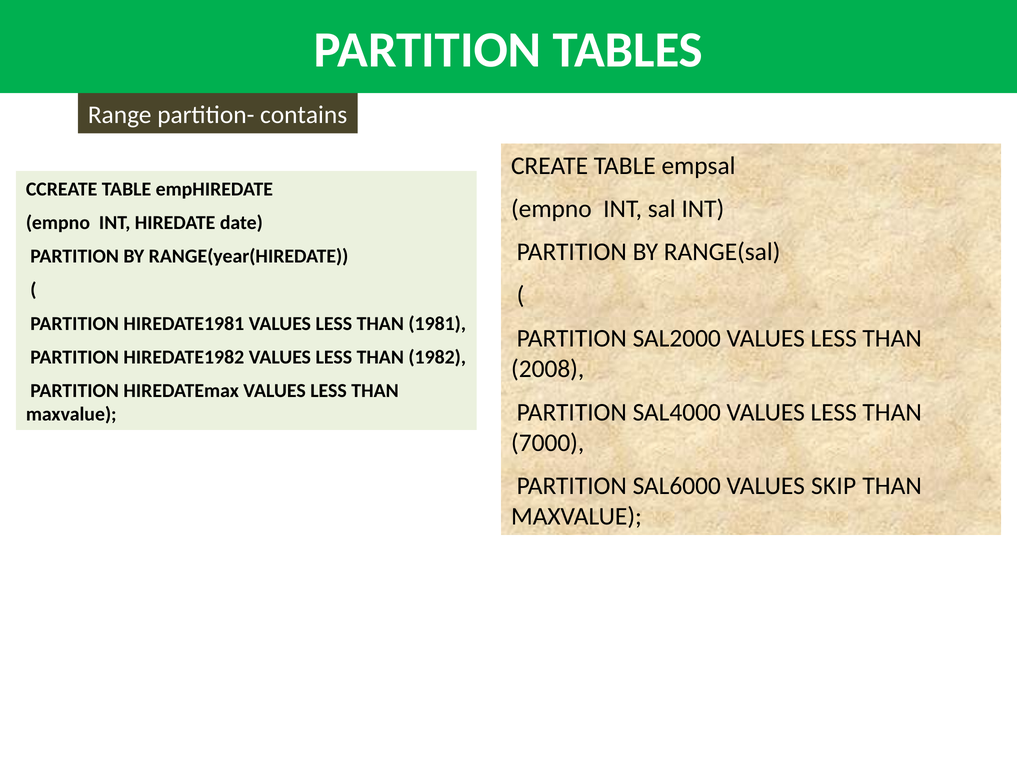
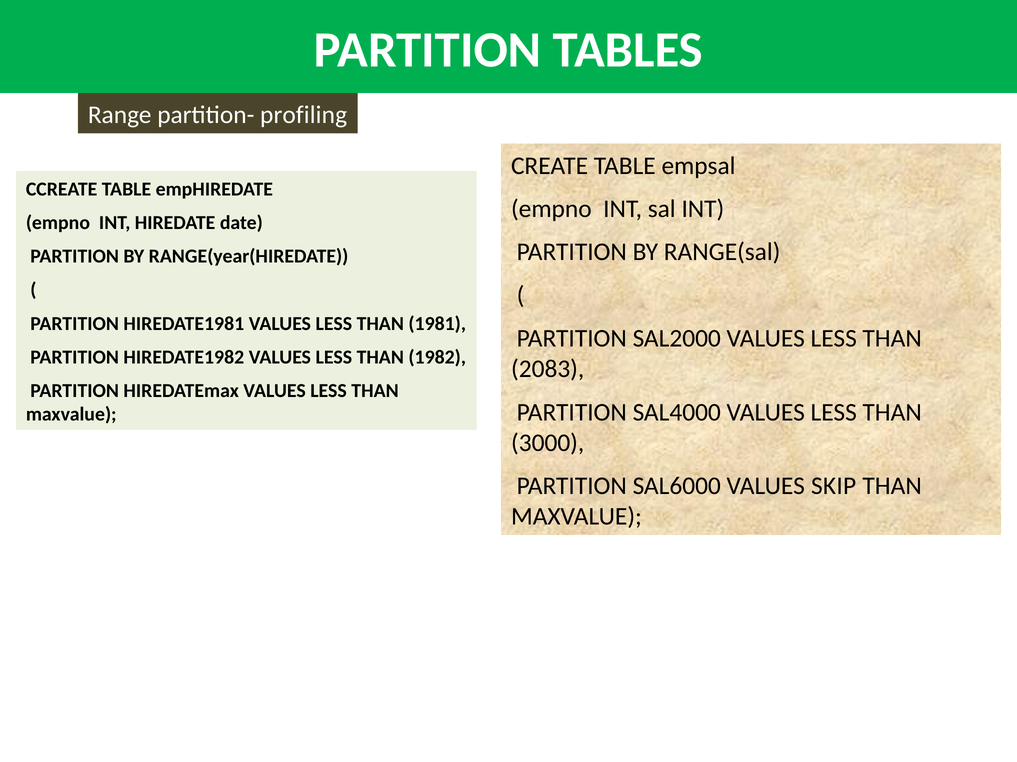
contains: contains -> profiling
2008: 2008 -> 2083
7000: 7000 -> 3000
